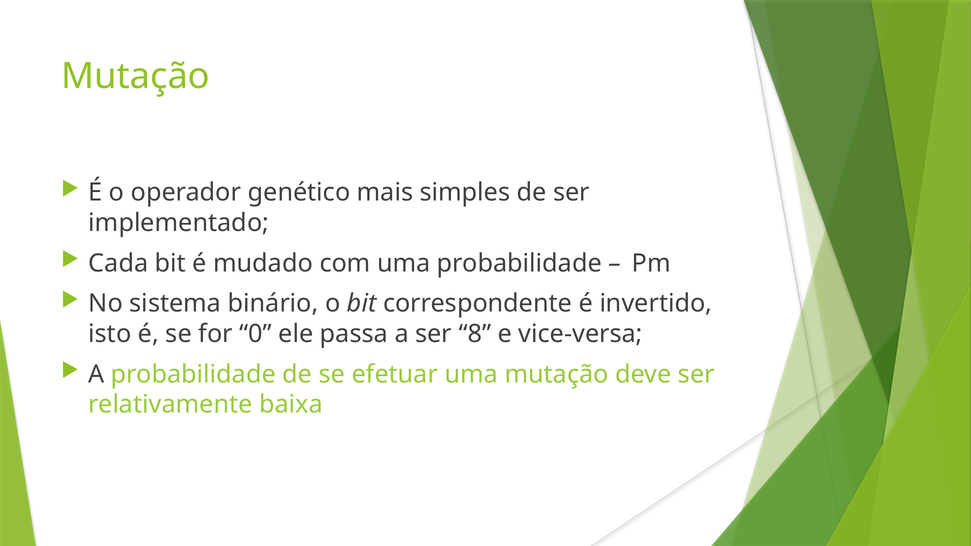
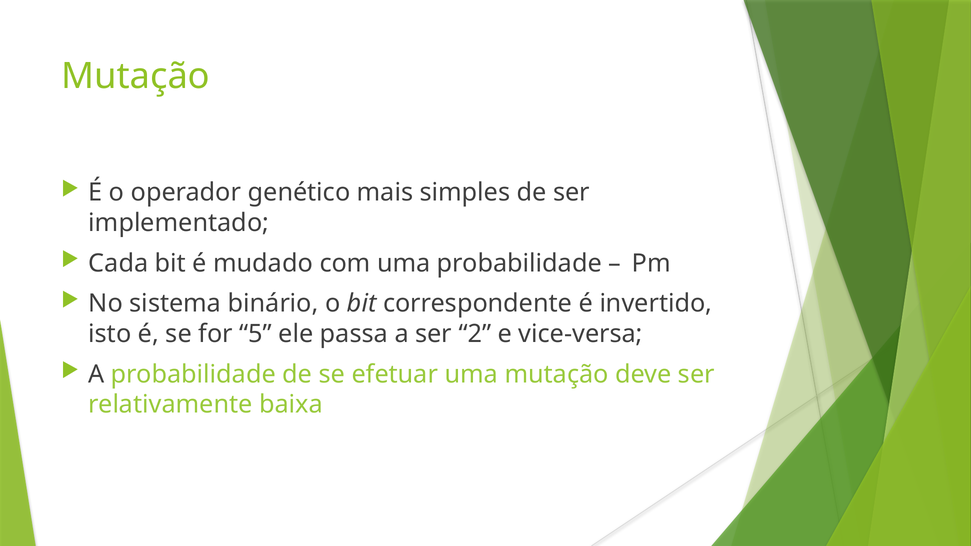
0: 0 -> 5
8: 8 -> 2
